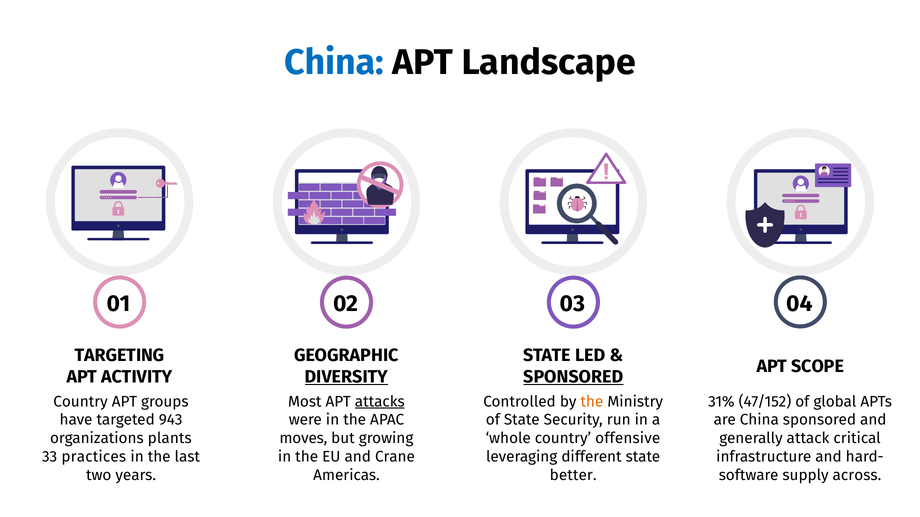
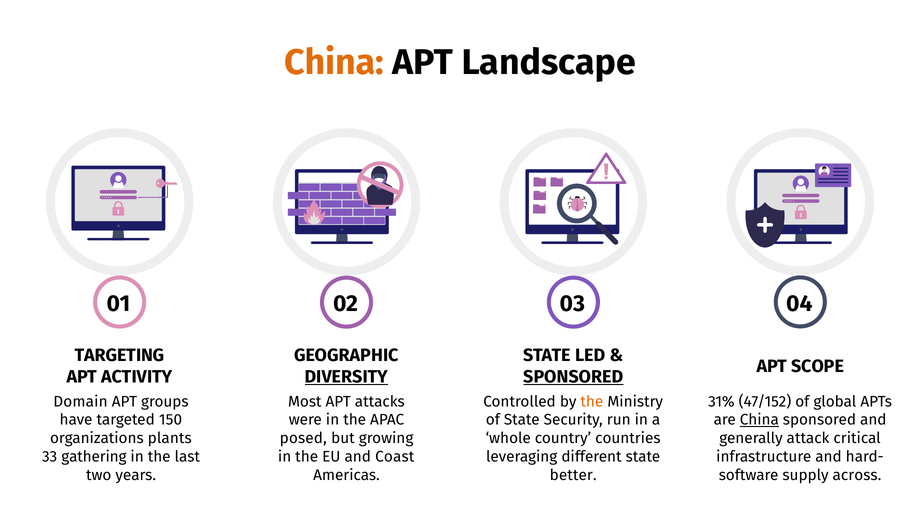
China at (334, 63) colour: blue -> orange
Country at (81, 402): Country -> Domain
attacks underline: present -> none
943: 943 -> 150
China at (759, 420) underline: none -> present
moves: moves -> posed
offensive: offensive -> countries
practices: practices -> gathering
Crane: Crane -> Coast
